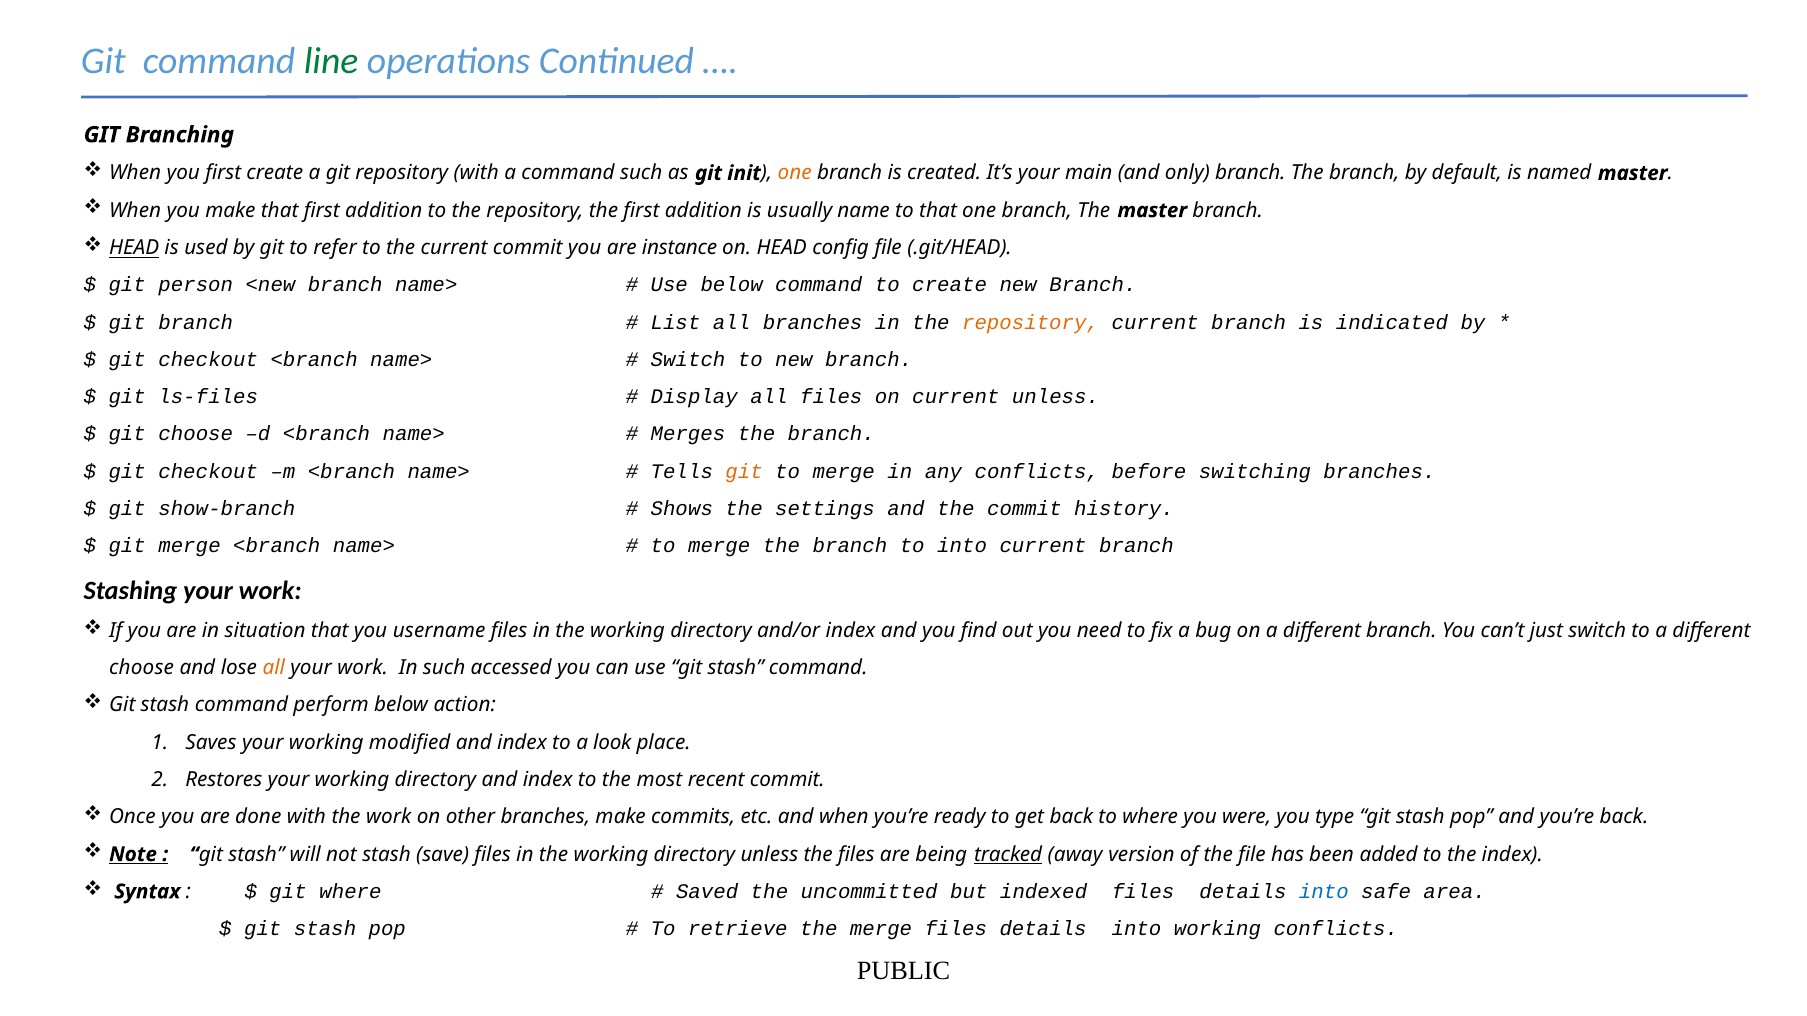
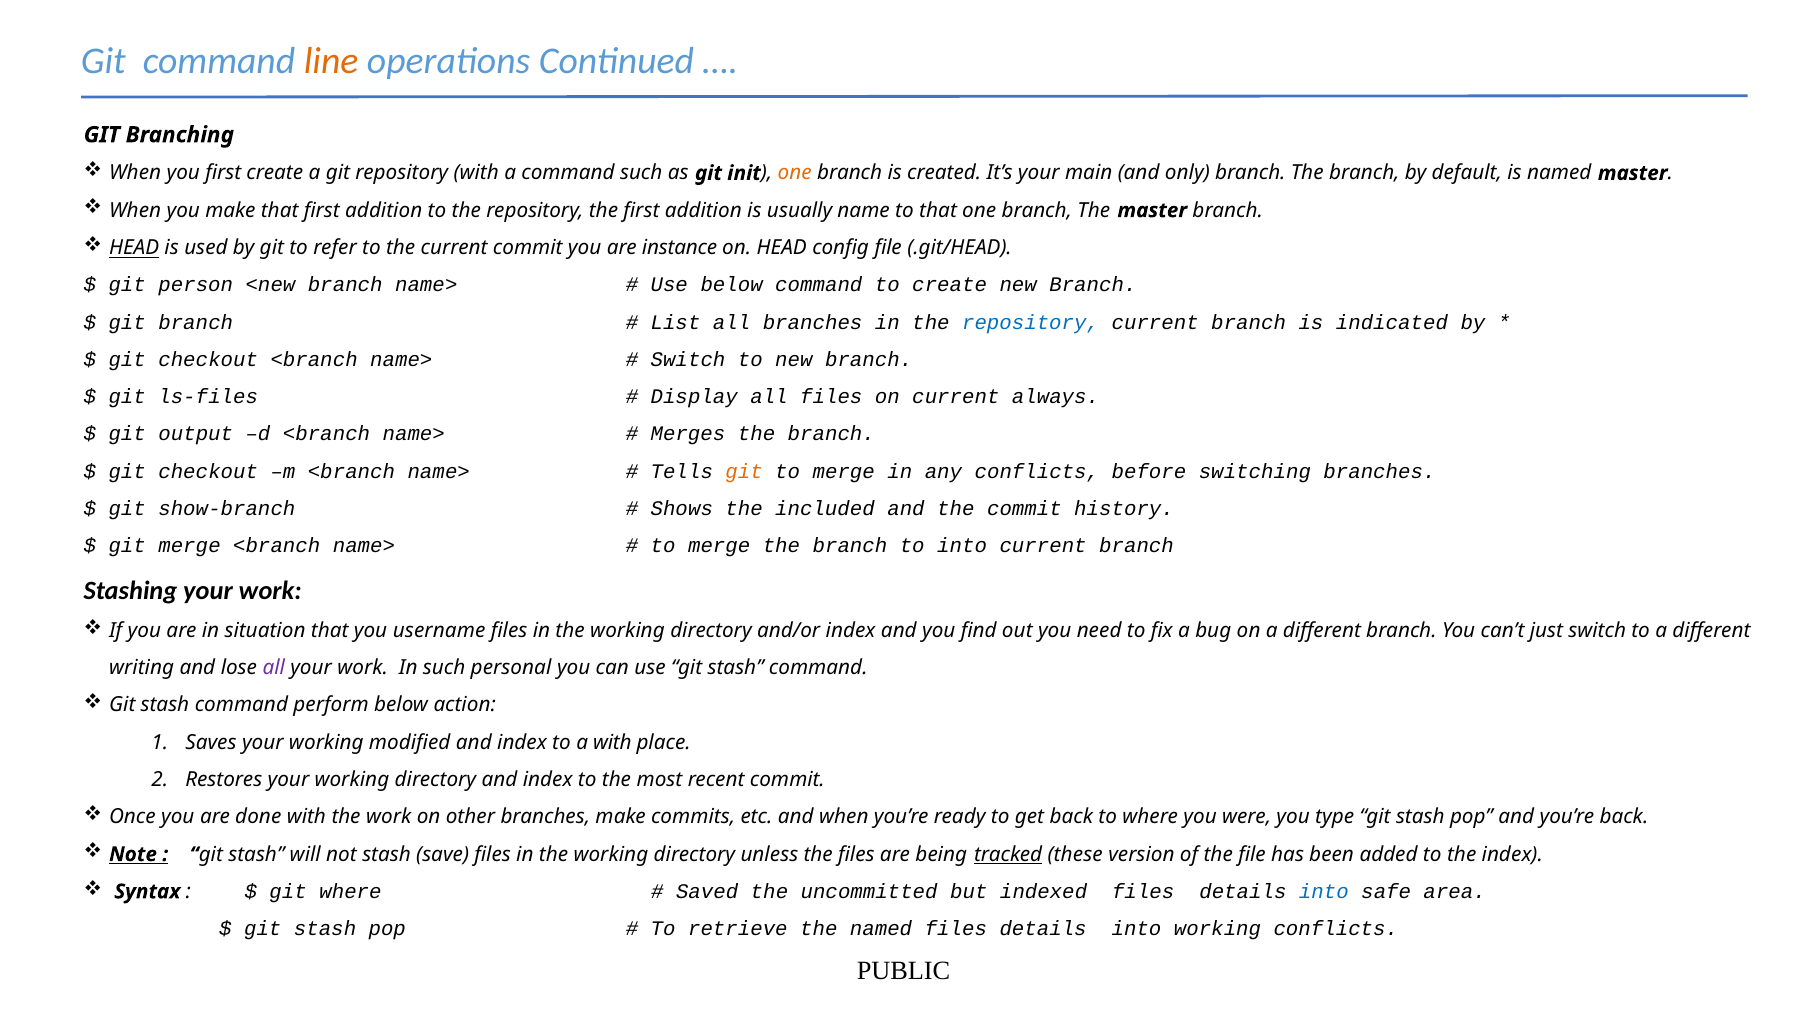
line colour: green -> orange
repository at (1031, 322) colour: orange -> blue
current unless: unless -> always
git choose: choose -> output
settings: settings -> included
choose at (142, 668): choose -> writing
all at (274, 668) colour: orange -> purple
accessed: accessed -> personal
a look: look -> with
away: away -> these
the merge: merge -> named
